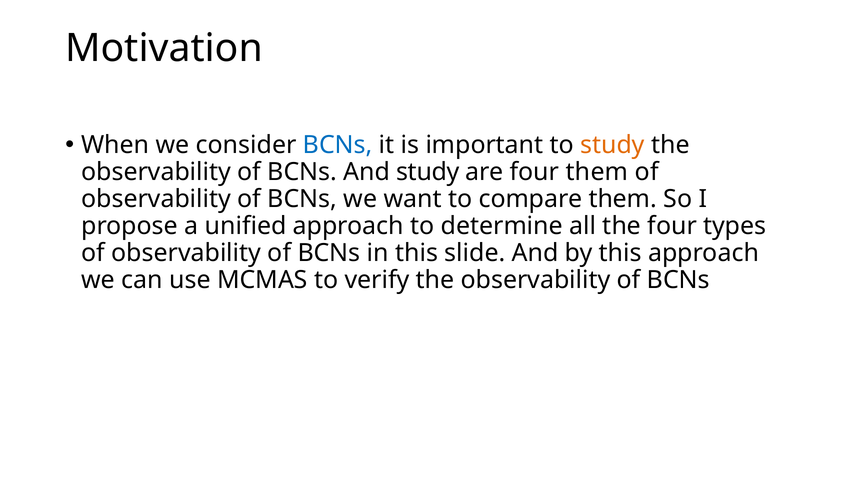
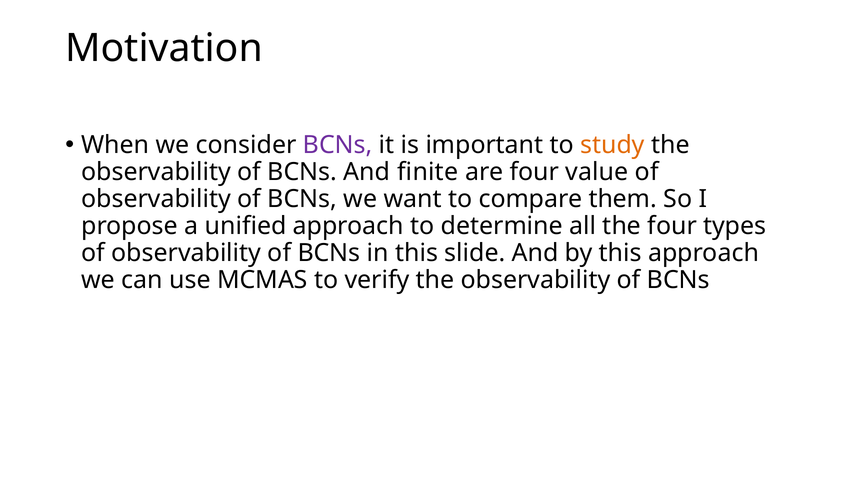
BCNs at (338, 145) colour: blue -> purple
And study: study -> finite
four them: them -> value
